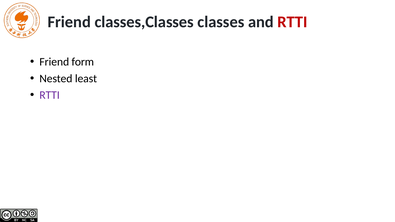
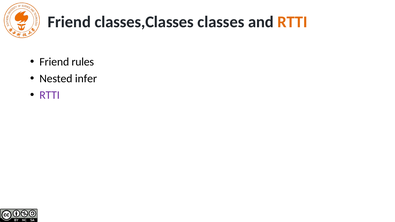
RTTI at (292, 22) colour: red -> orange
form: form -> rules
least: least -> infer
